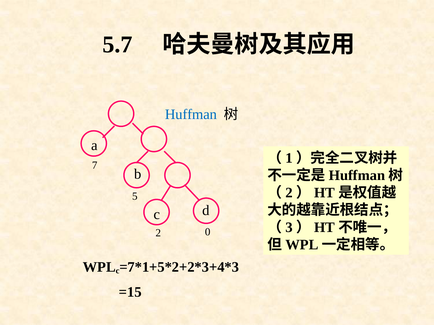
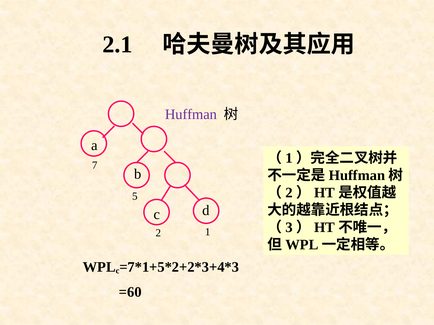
5.7: 5.7 -> 2.1
Huffman colour: blue -> purple
0: 0 -> 1
=15: =15 -> =60
